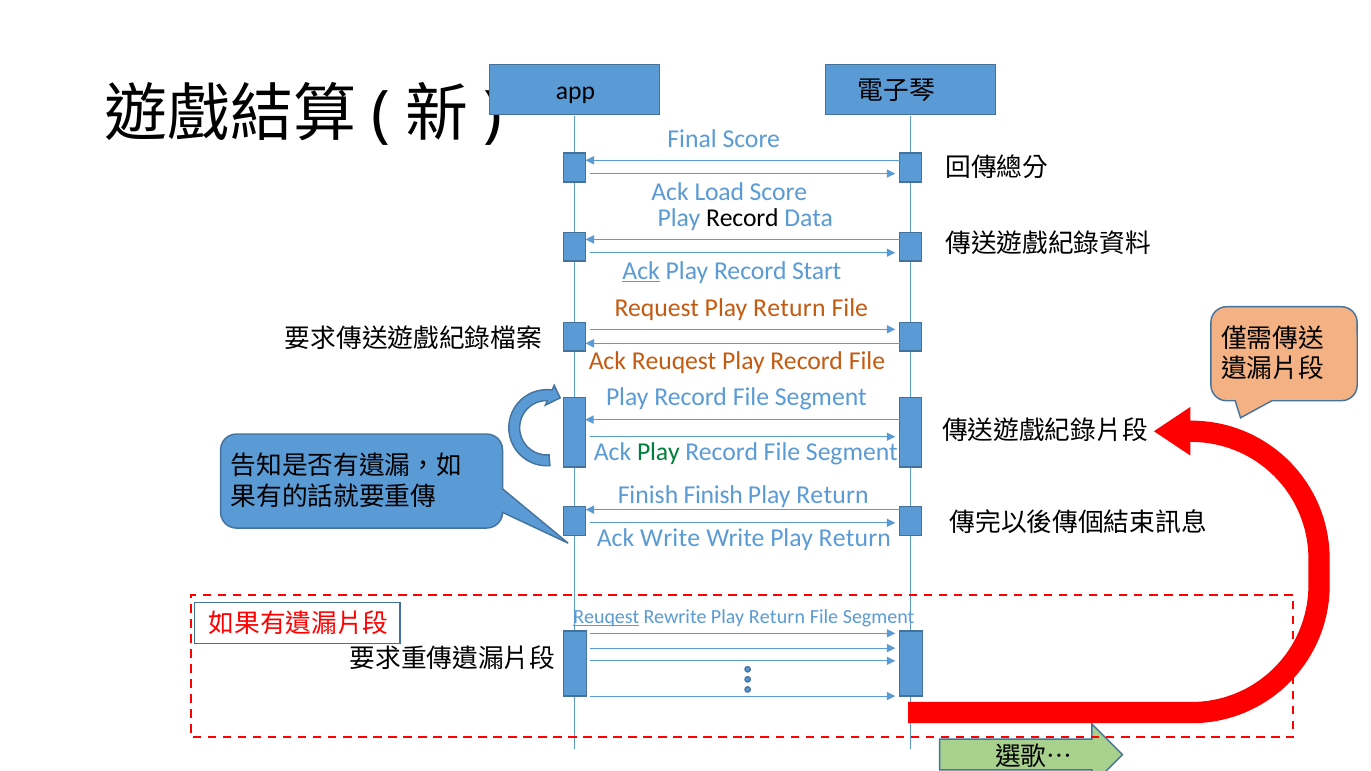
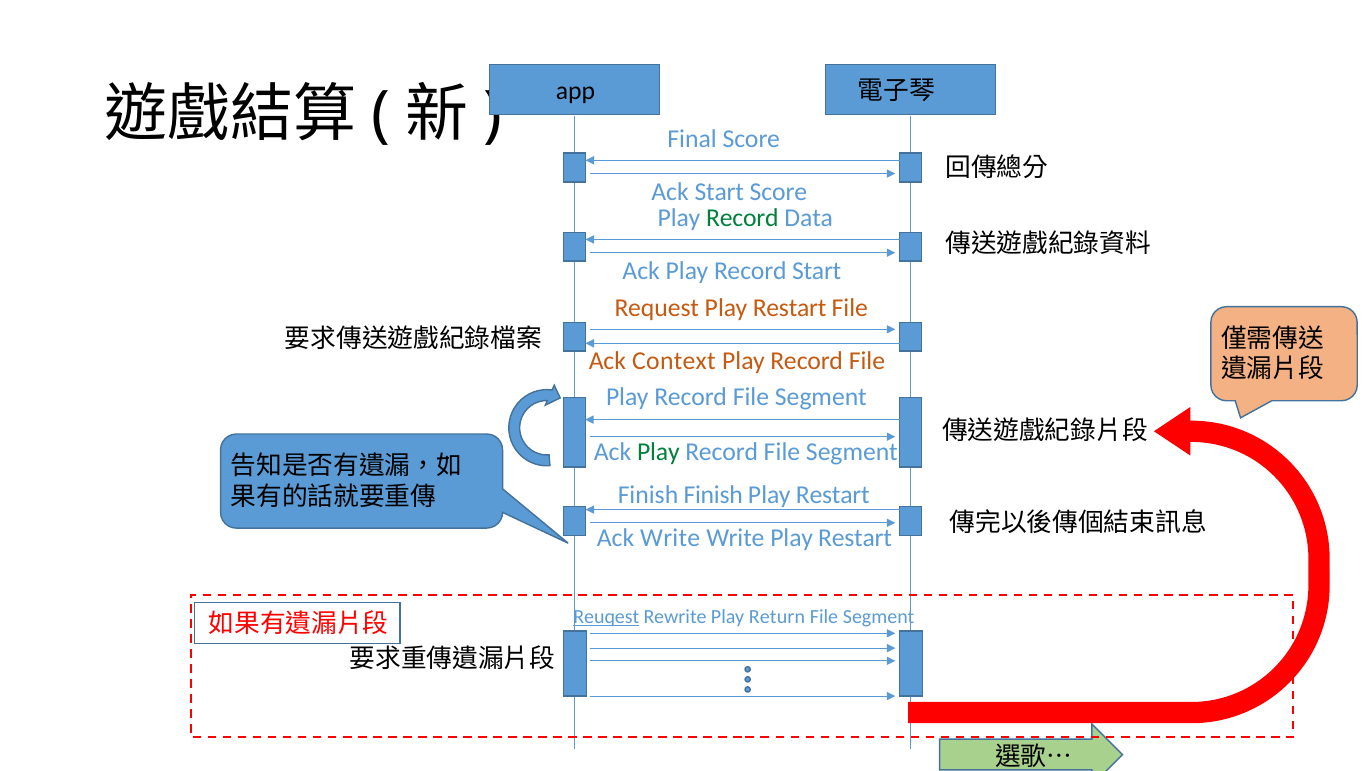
Ack Load: Load -> Start
Record at (742, 219) colour: black -> green
Ack at (641, 271) underline: present -> none
Request Play Return: Return -> Restart
Ack Reuqest: Reuqest -> Context
Return at (833, 495): Return -> Restart
Write Play Return: Return -> Restart
